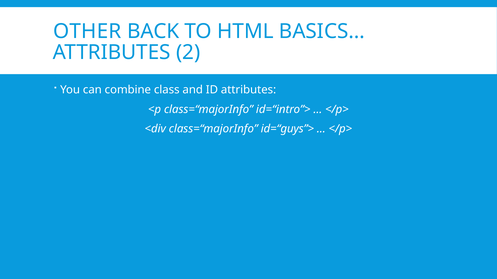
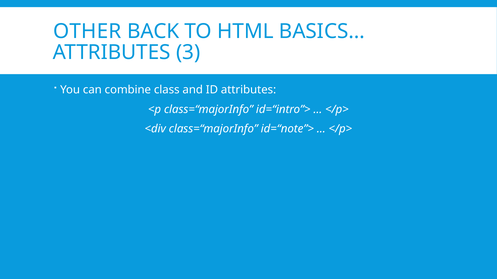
2: 2 -> 3
id=“guys”>: id=“guys”> -> id=“note”>
